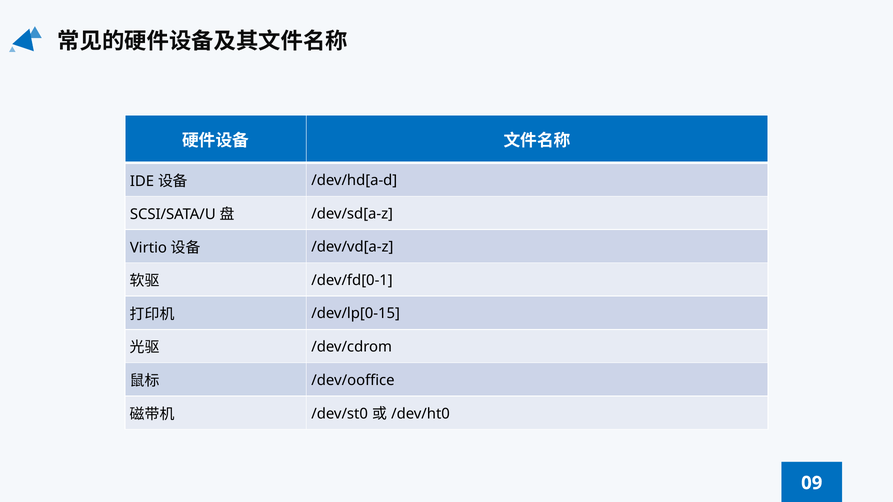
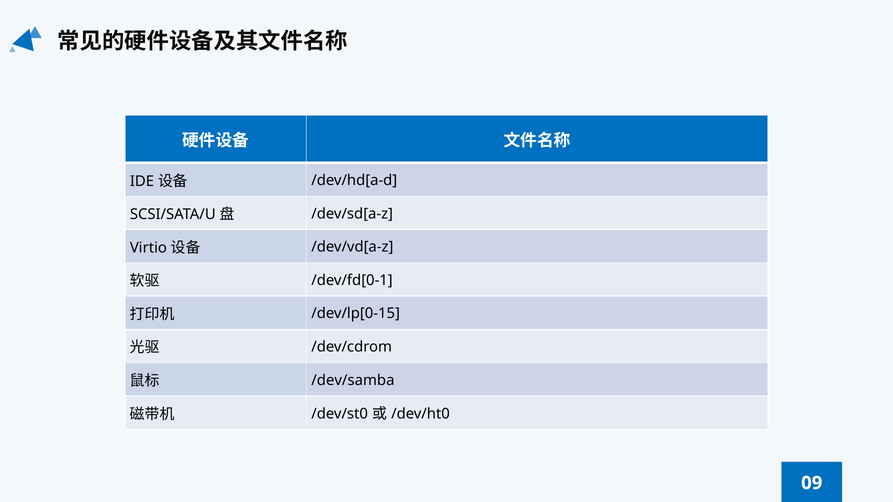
/dev/ooffice: /dev/ooffice -> /dev/samba
